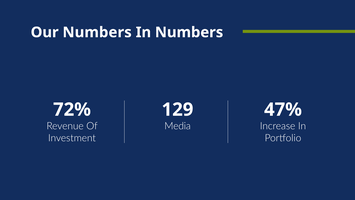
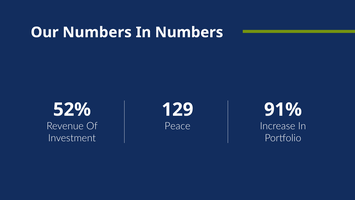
72%: 72% -> 52%
47%: 47% -> 91%
Media: Media -> Peace
